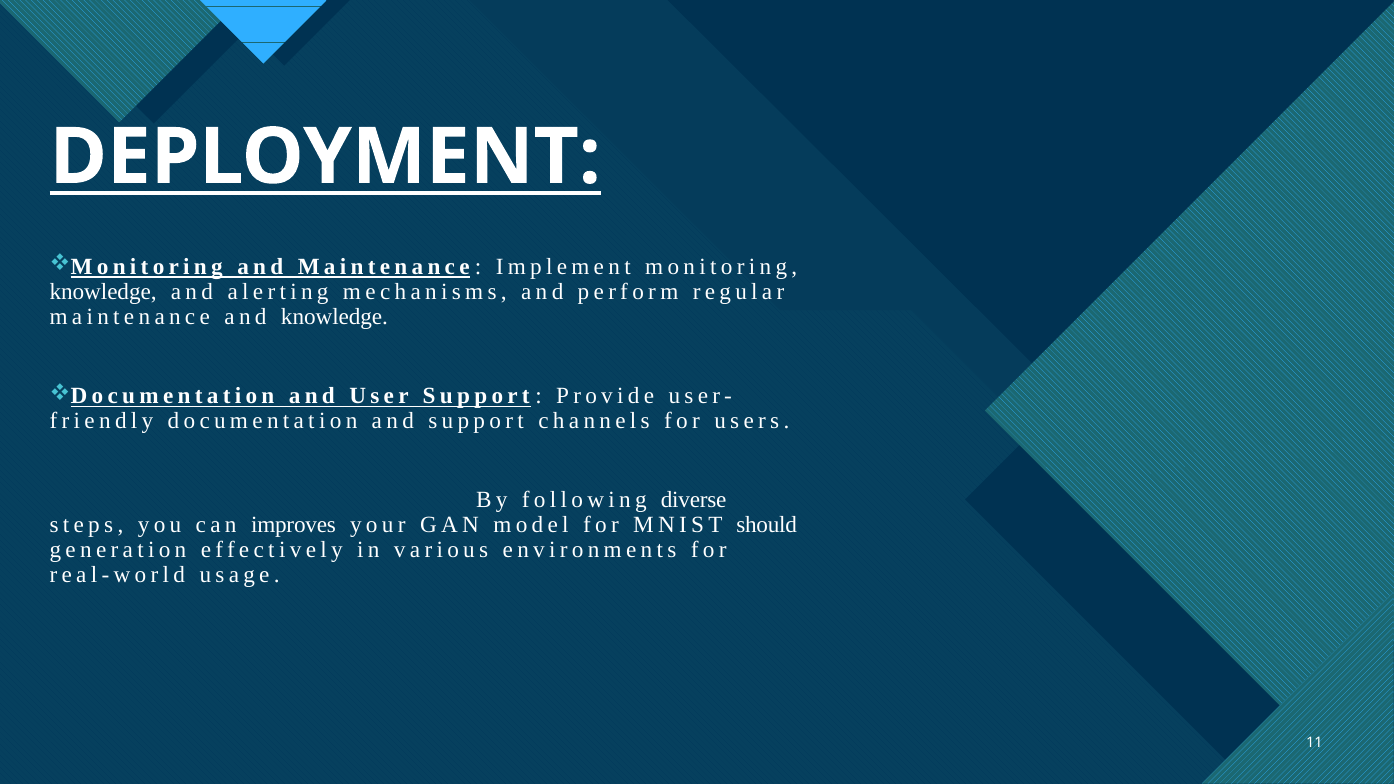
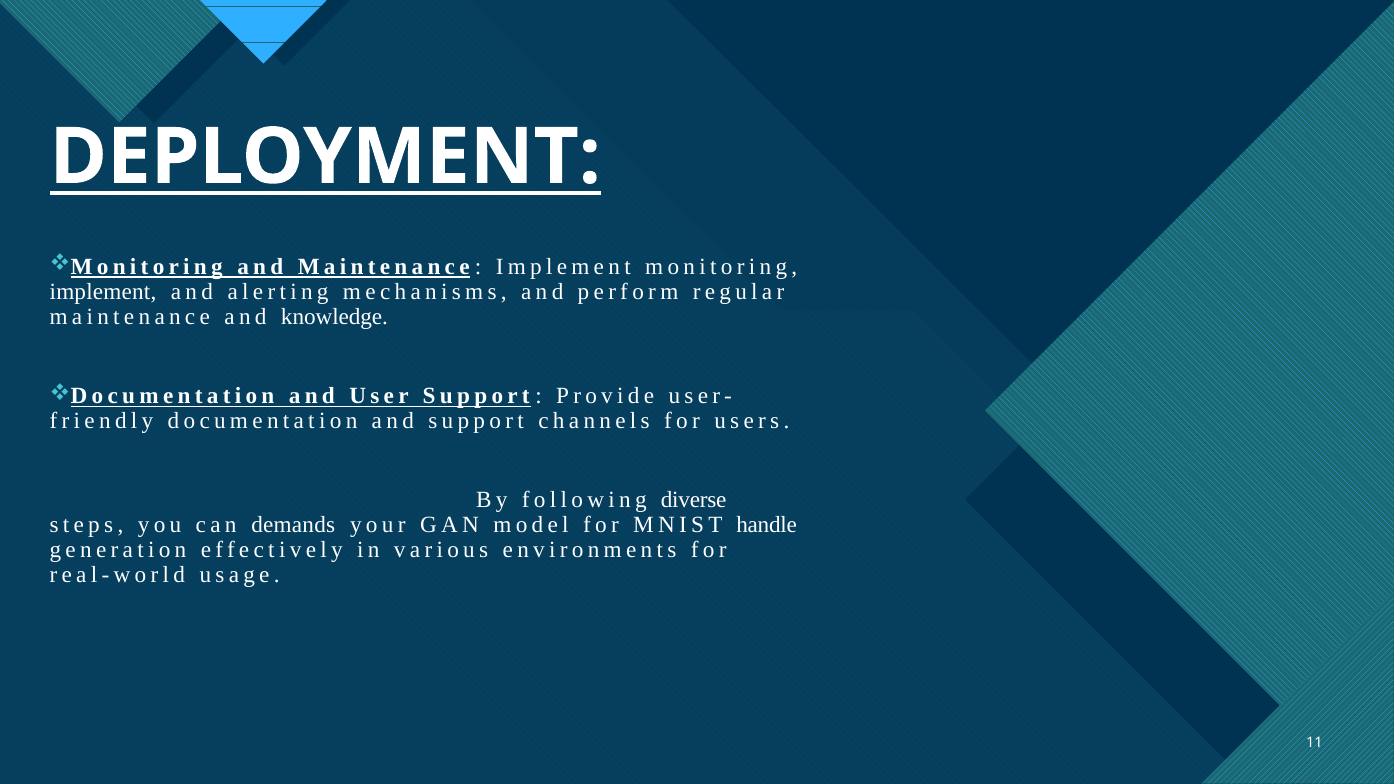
knowledge at (103, 292): knowledge -> implement
improves: improves -> demands
should: should -> handle
